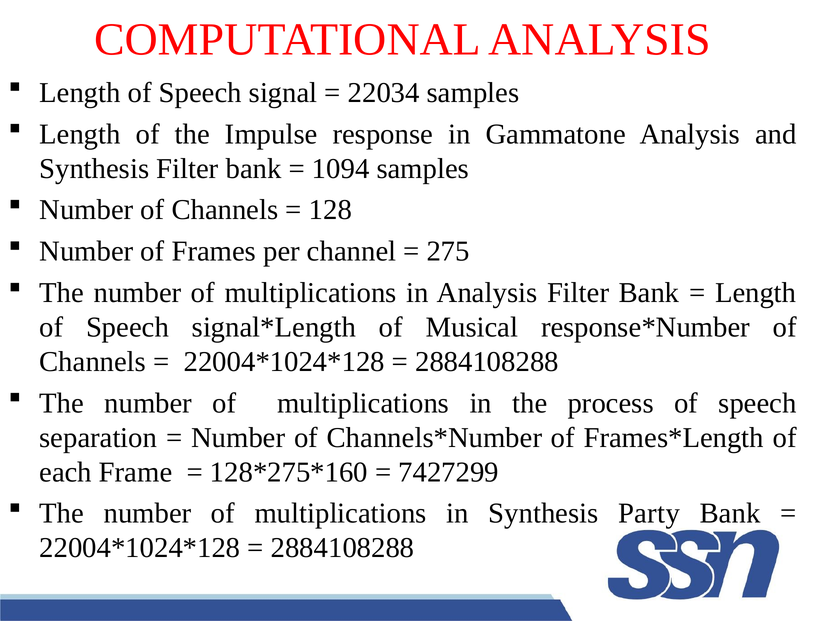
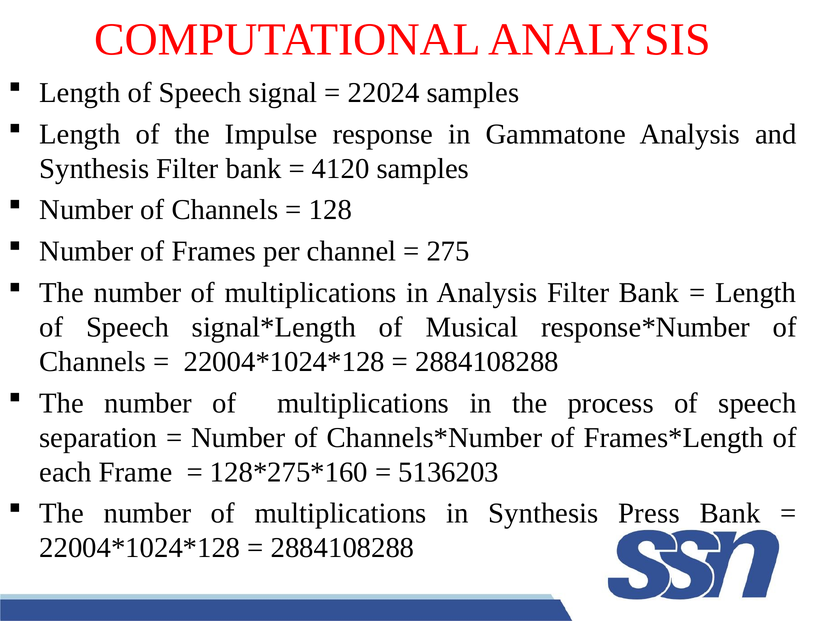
22034: 22034 -> 22024
1094: 1094 -> 4120
7427299: 7427299 -> 5136203
Party: Party -> Press
